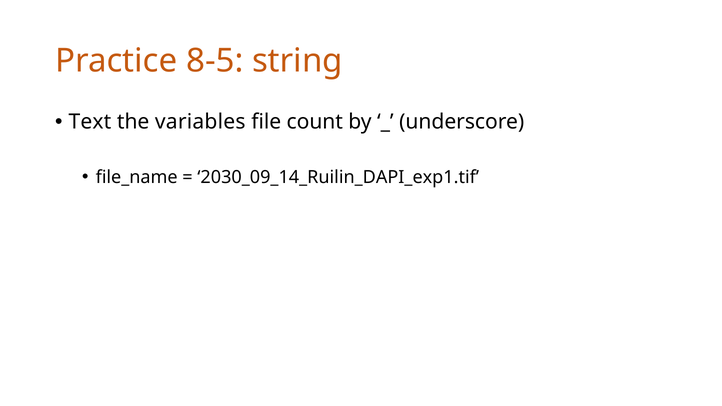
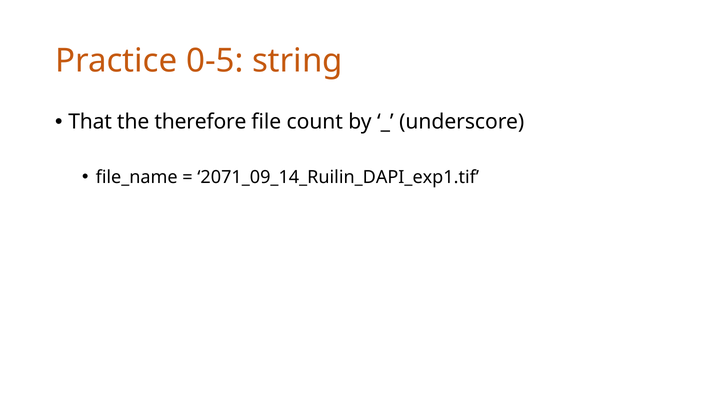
8-5: 8-5 -> 0-5
Text: Text -> That
variables: variables -> therefore
2030_09_14_Ruilin_DAPI_exp1.tif: 2030_09_14_Ruilin_DAPI_exp1.tif -> 2071_09_14_Ruilin_DAPI_exp1.tif
